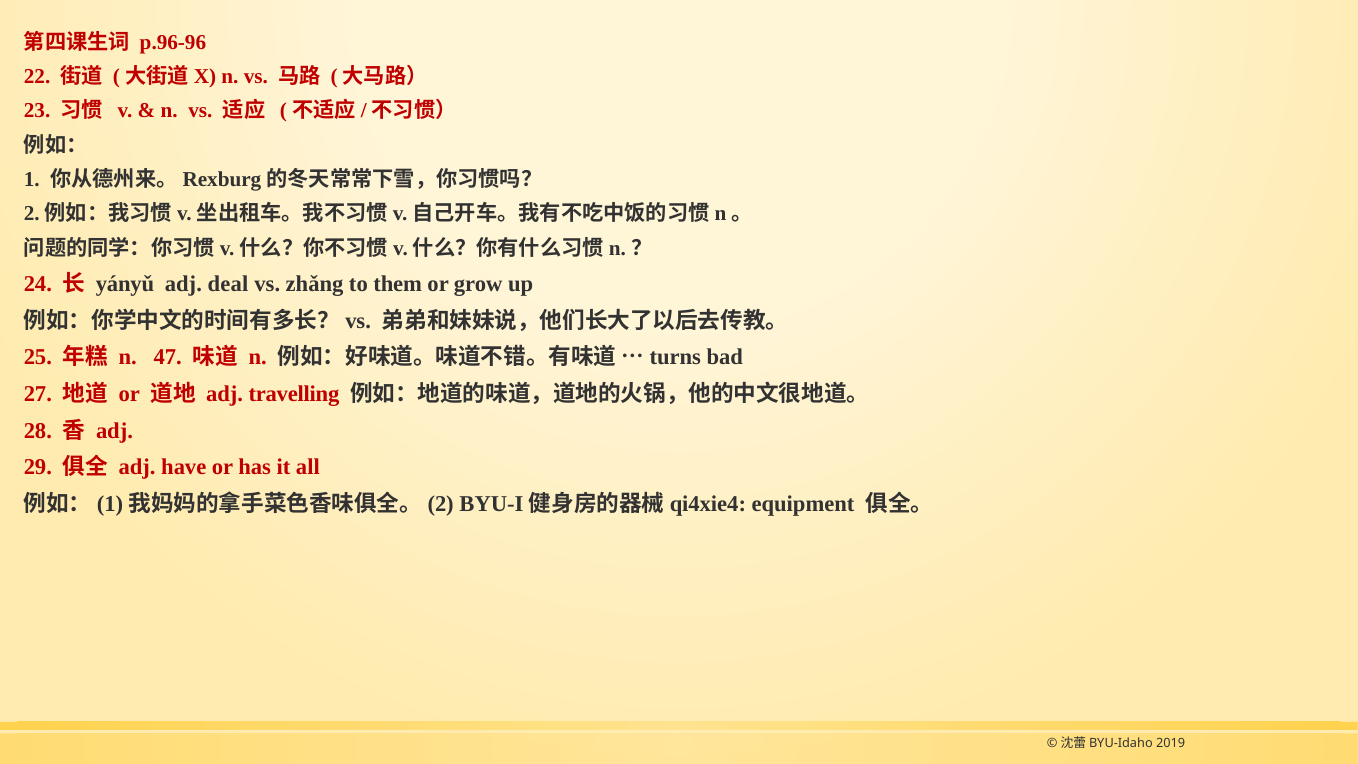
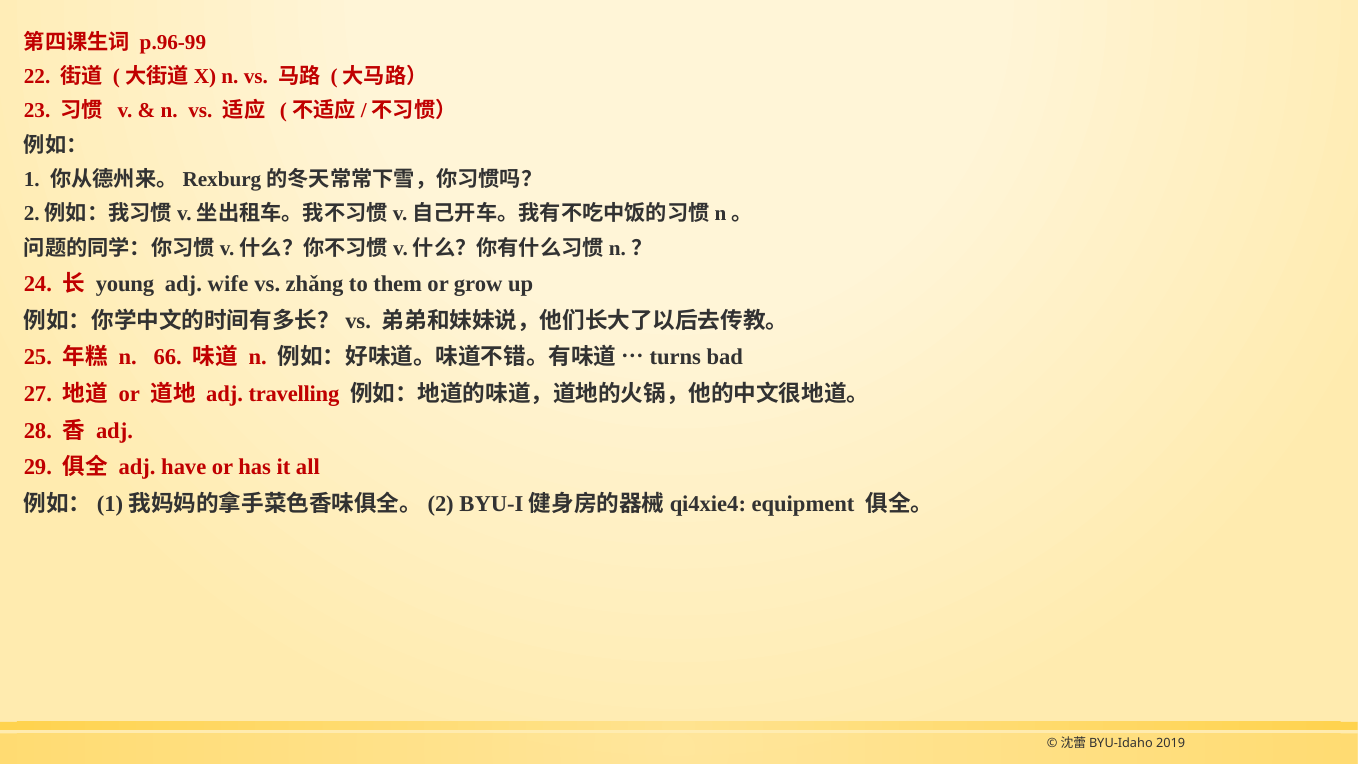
p.96-96: p.96-96 -> p.96-99
yányǔ: yányǔ -> young
deal: deal -> wife
47: 47 -> 66
